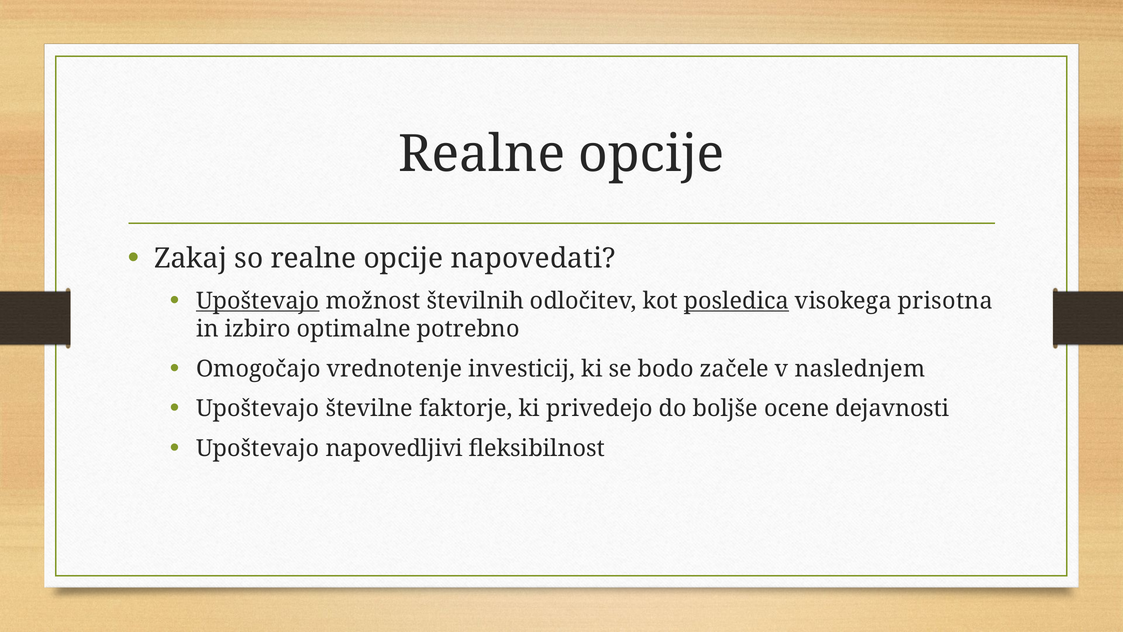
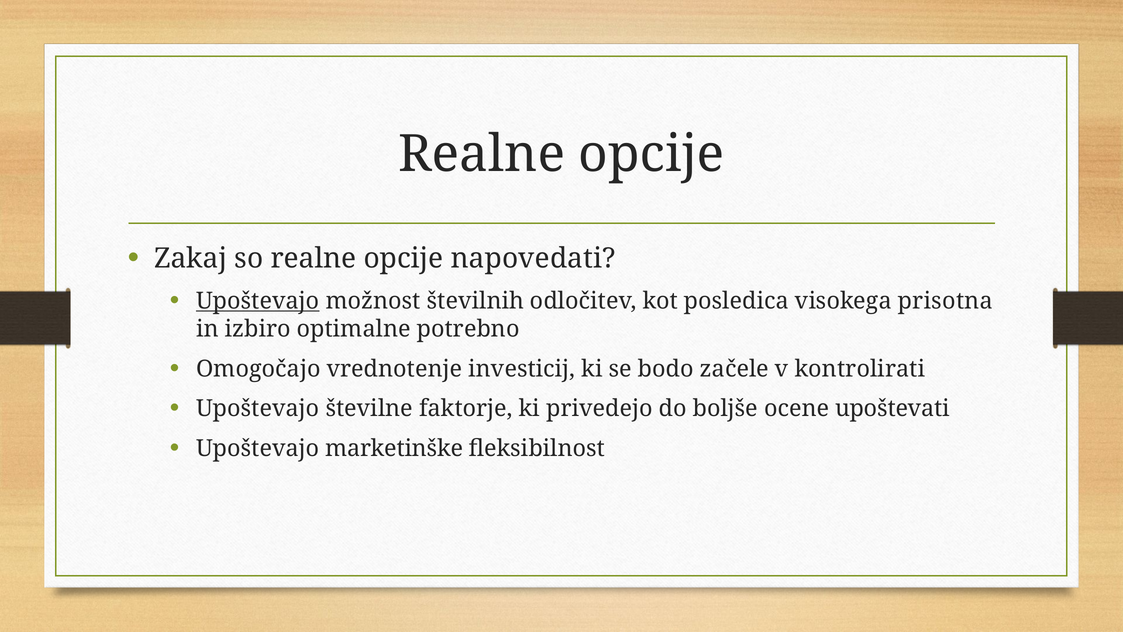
posledica underline: present -> none
naslednjem: naslednjem -> kontrolirati
dejavnosti: dejavnosti -> upoštevati
napovedljivi: napovedljivi -> marketinške
